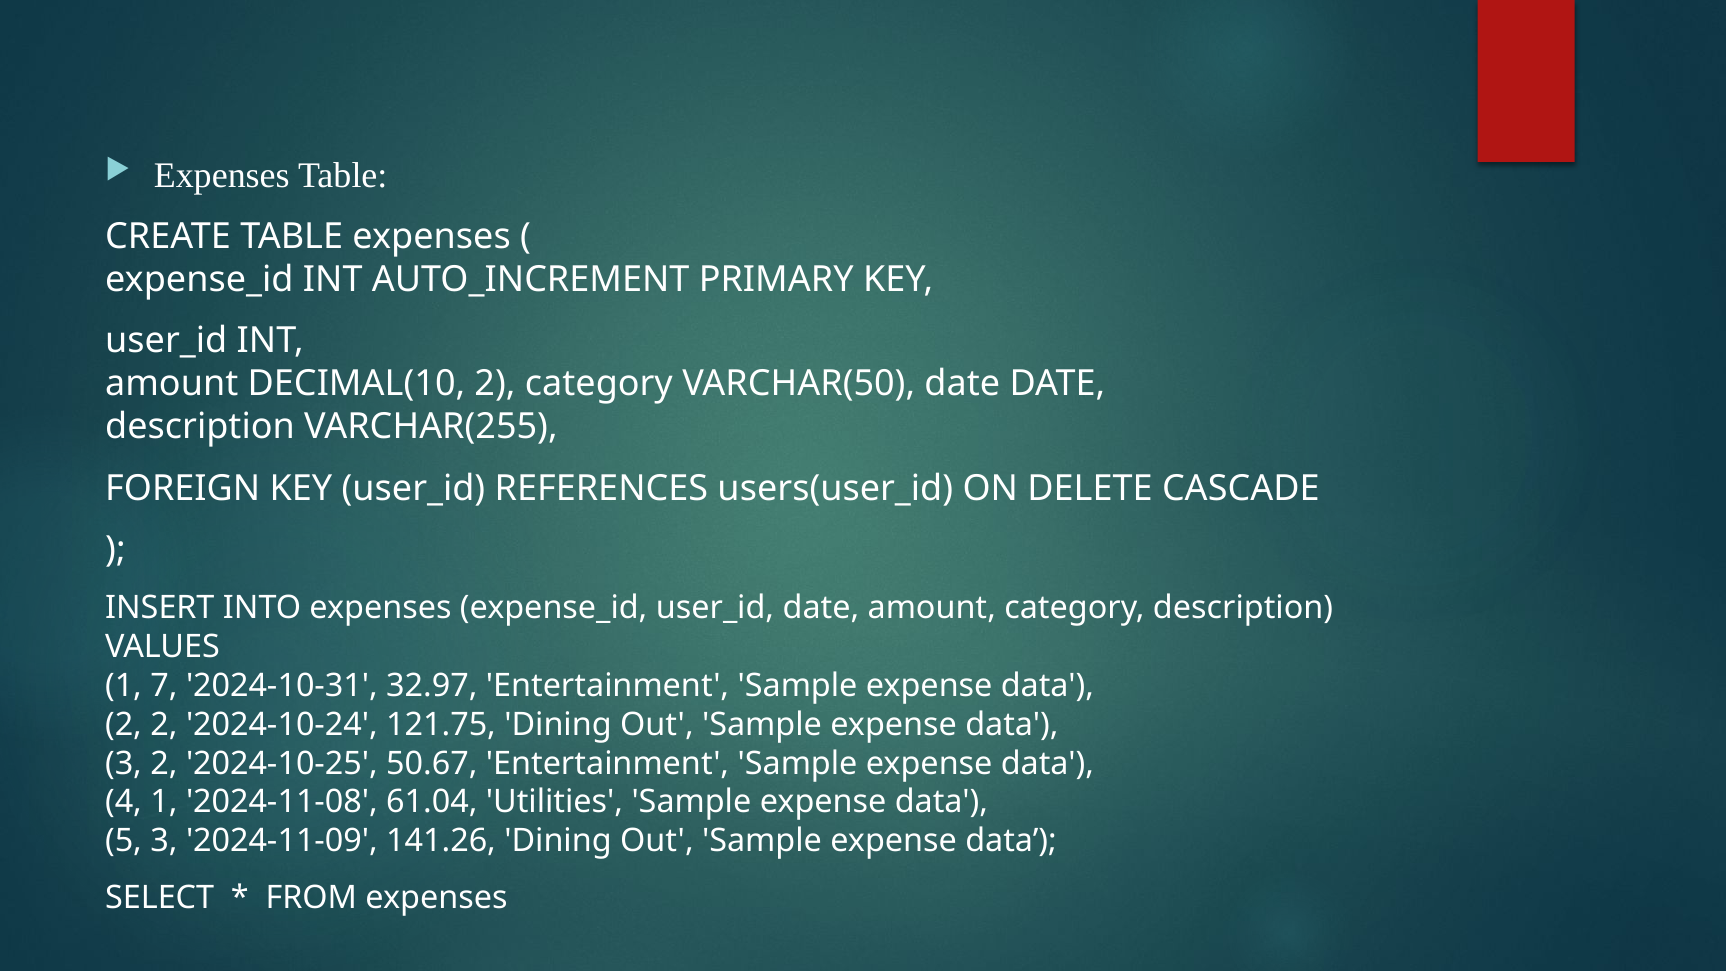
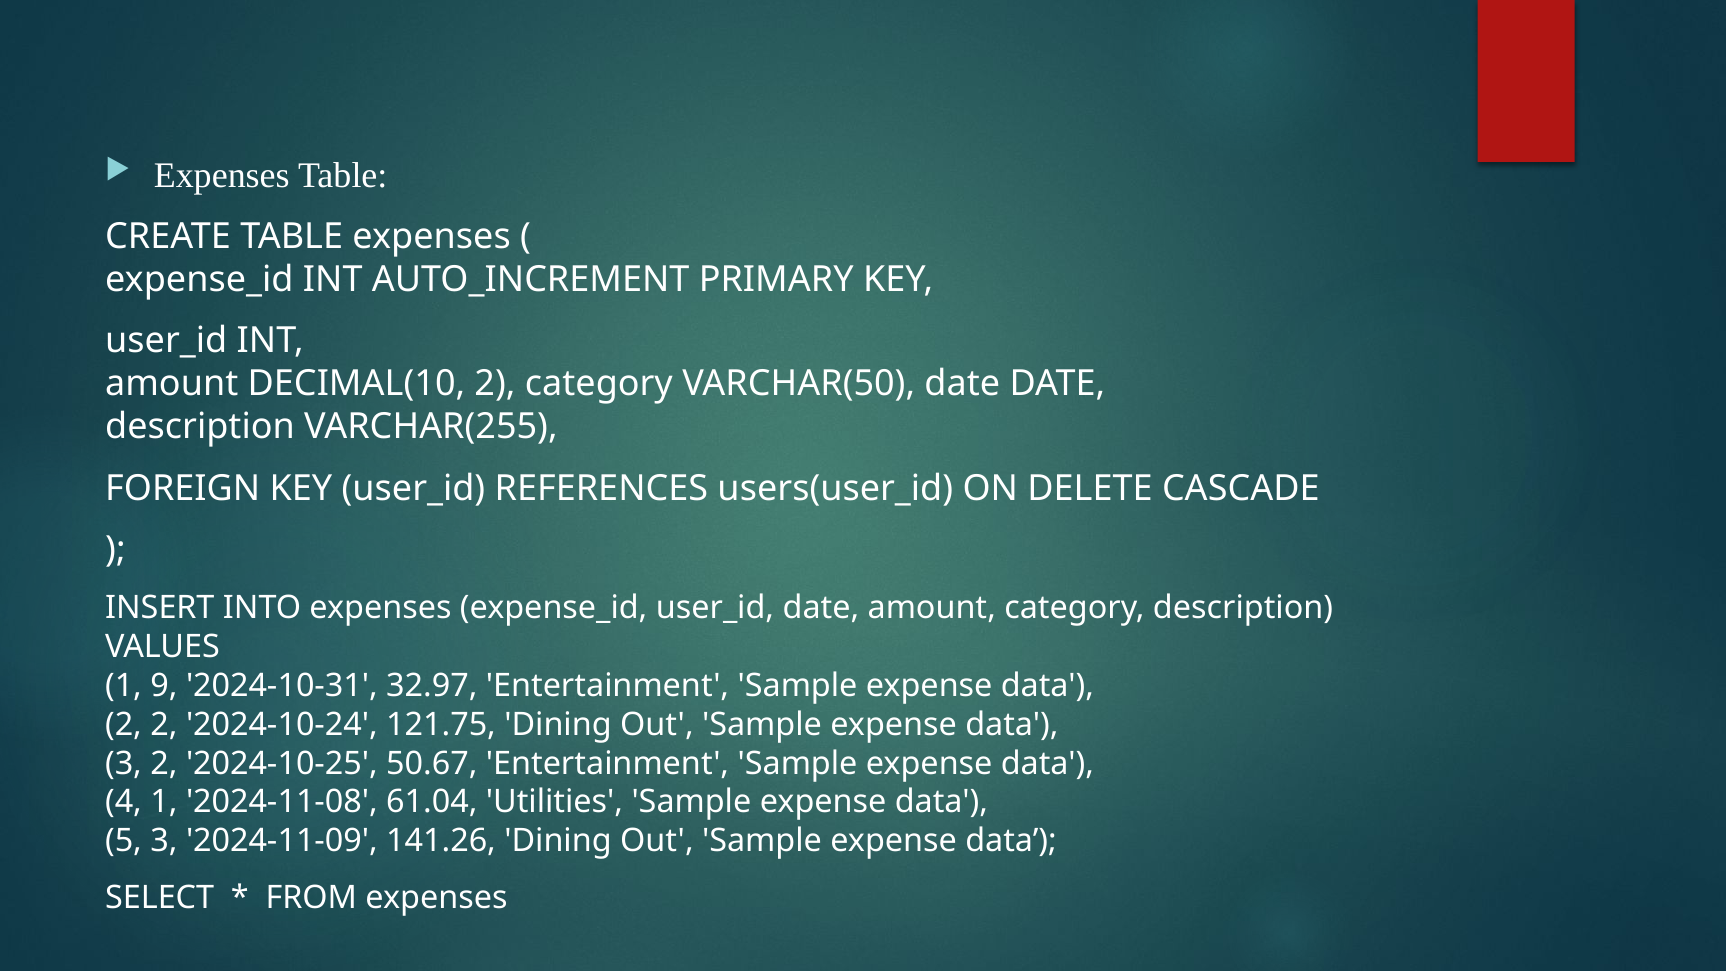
7: 7 -> 9
